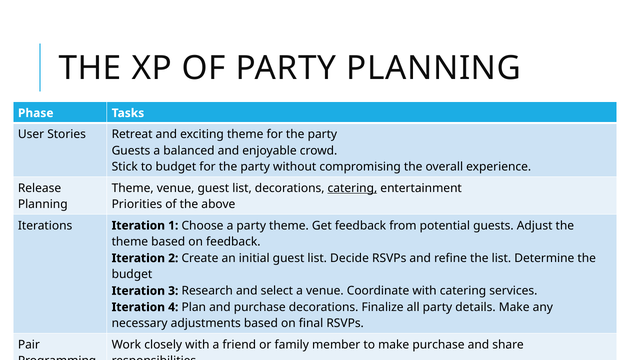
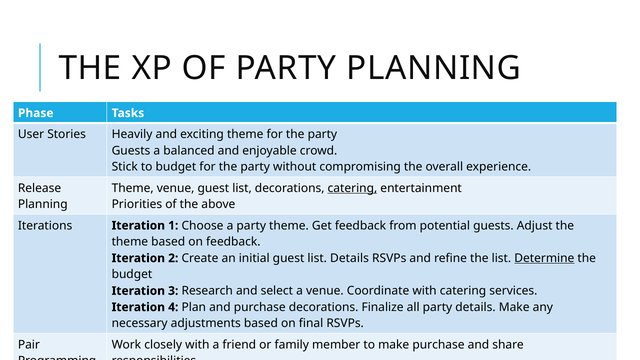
Retreat: Retreat -> Heavily
list Decide: Decide -> Details
Determine underline: none -> present
